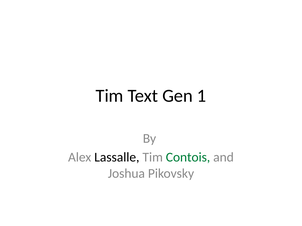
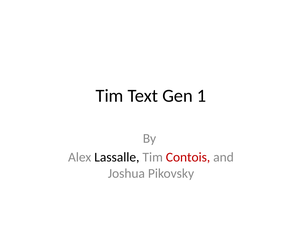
Contois colour: green -> red
